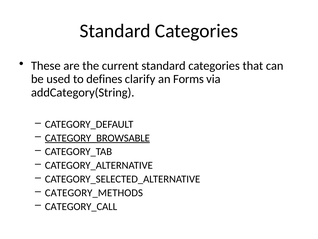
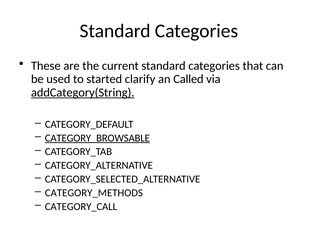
defines: defines -> started
Forms: Forms -> Called
addCategory(String underline: none -> present
